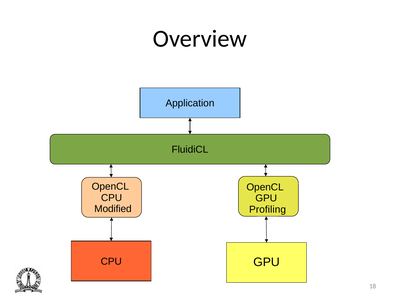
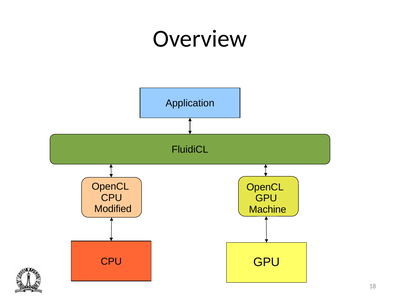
Profiling: Profiling -> Machine
